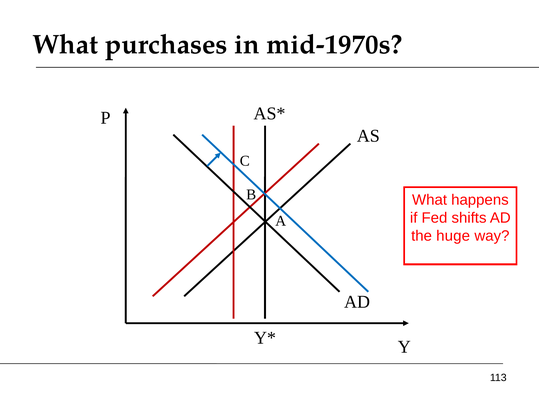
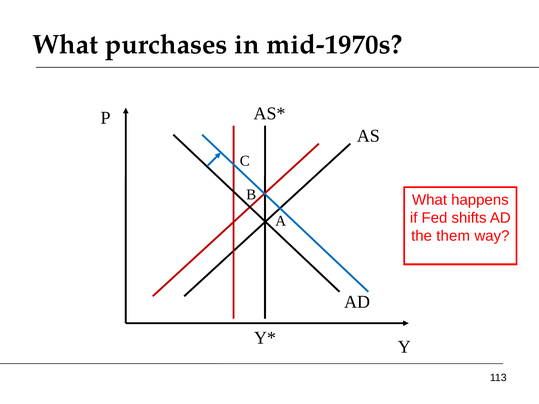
huge: huge -> them
